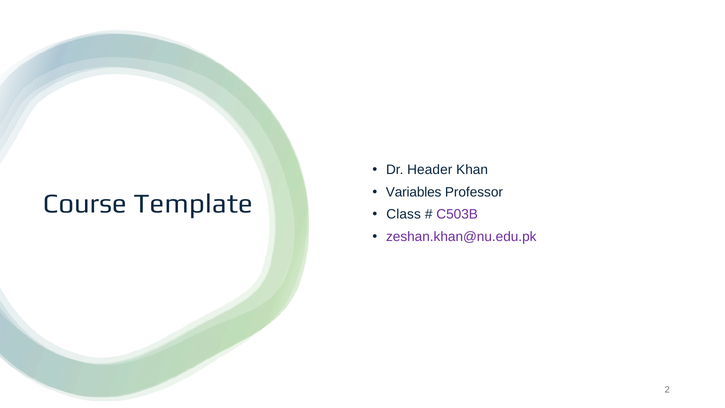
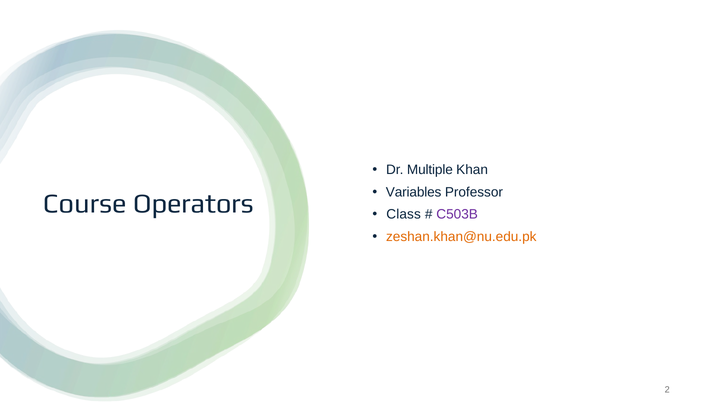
Header: Header -> Multiple
Template: Template -> Operators
zeshan.khan@nu.edu.pk colour: purple -> orange
